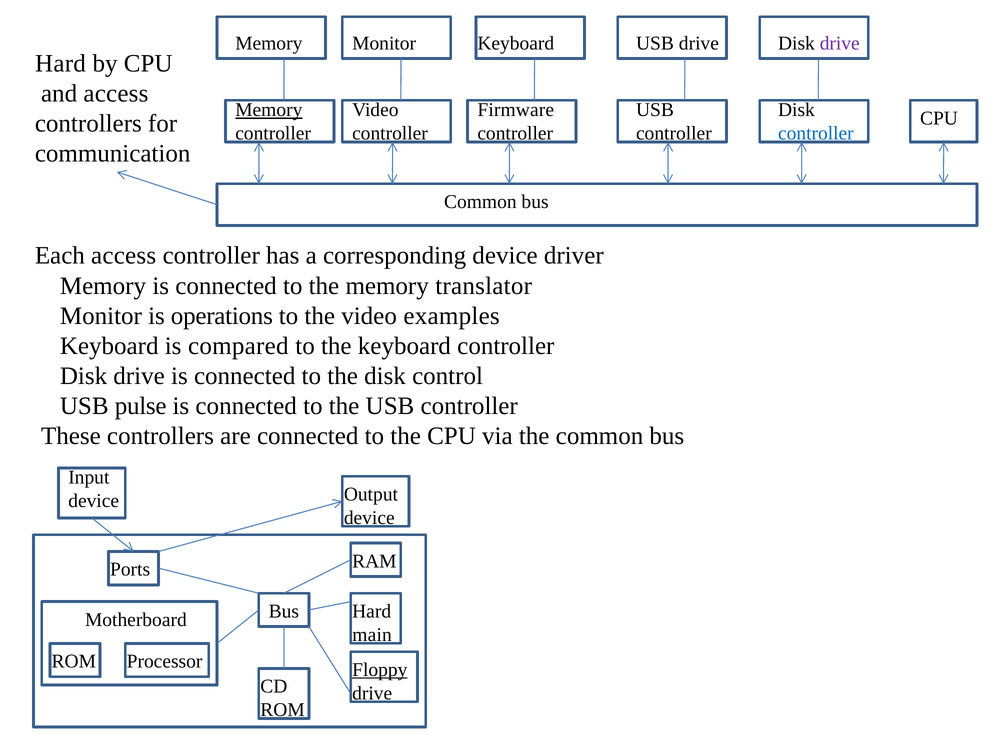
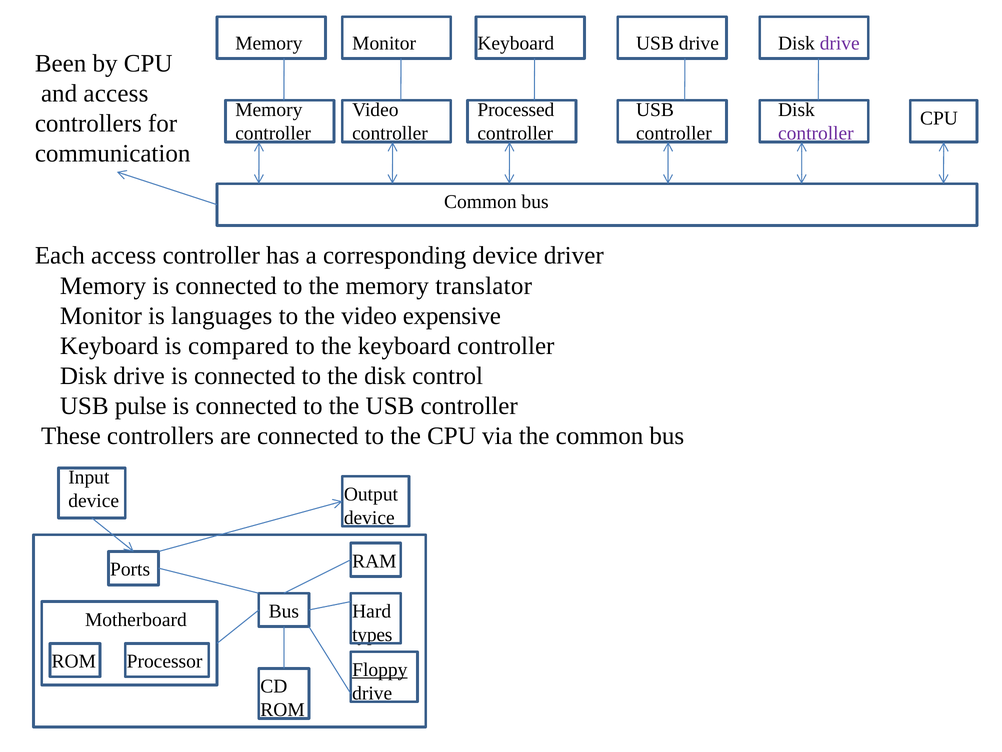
Hard at (60, 63): Hard -> Been
Memory at (269, 110) underline: present -> none
Firmware: Firmware -> Processed
controller at (816, 133) colour: blue -> purple
operations: operations -> languages
examples: examples -> expensive
main: main -> types
